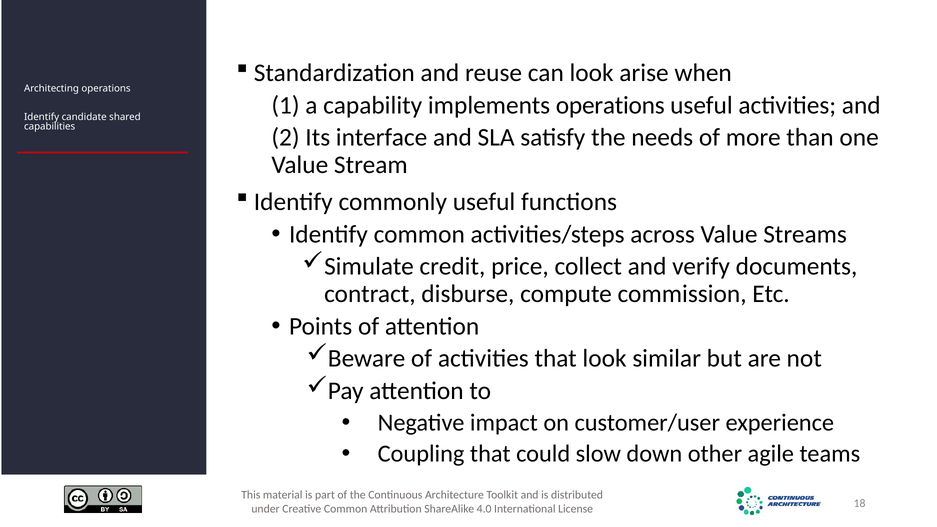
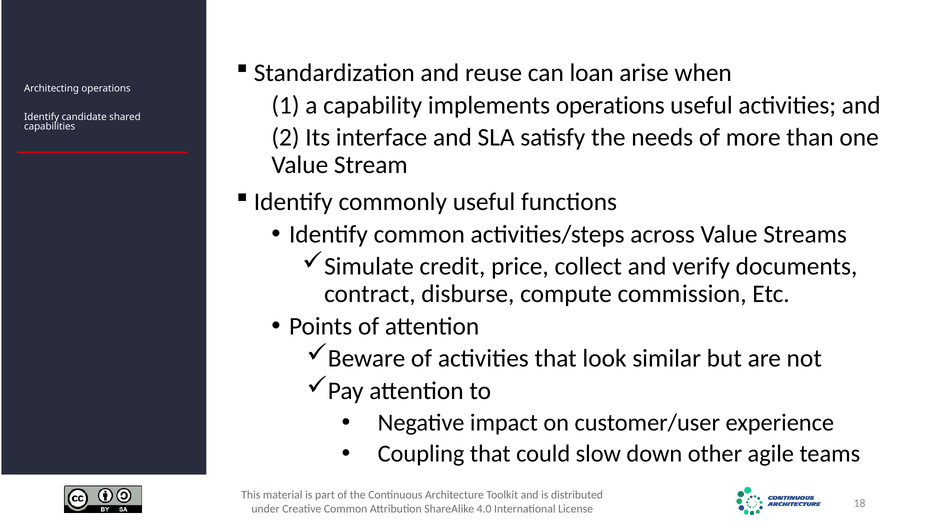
can look: look -> loan
